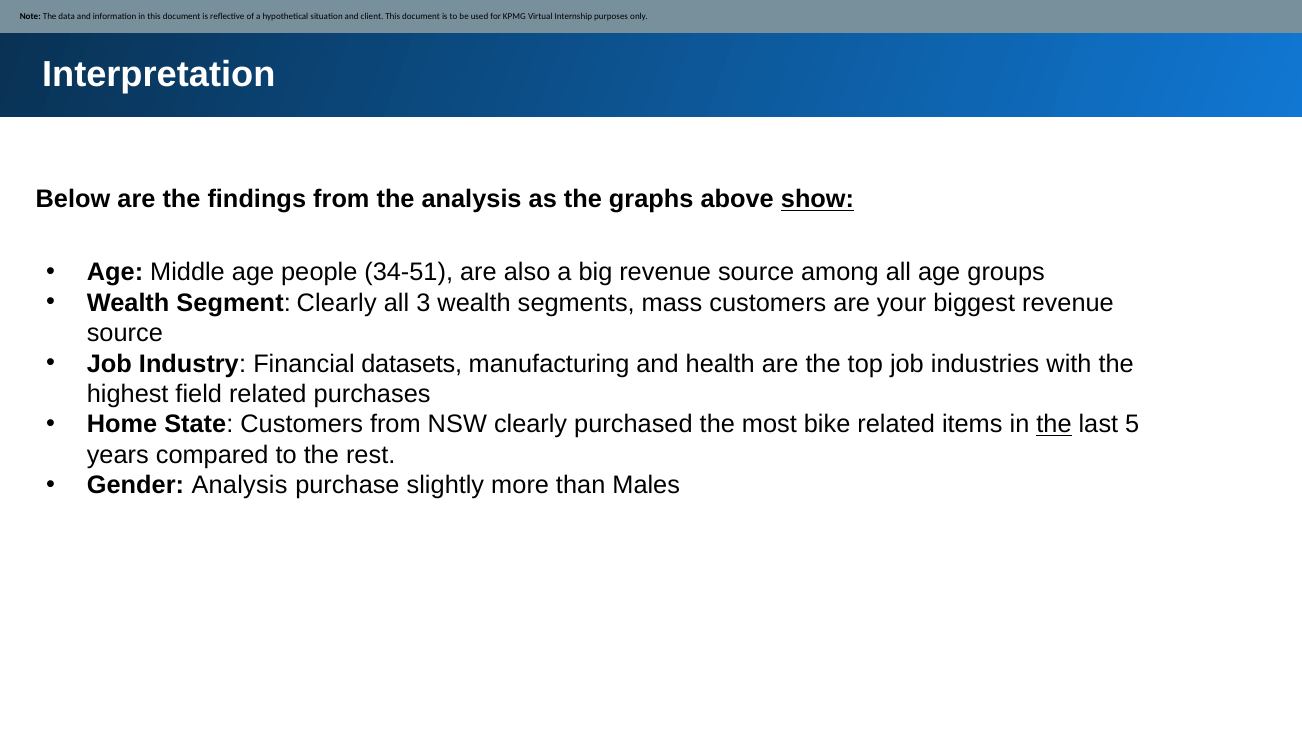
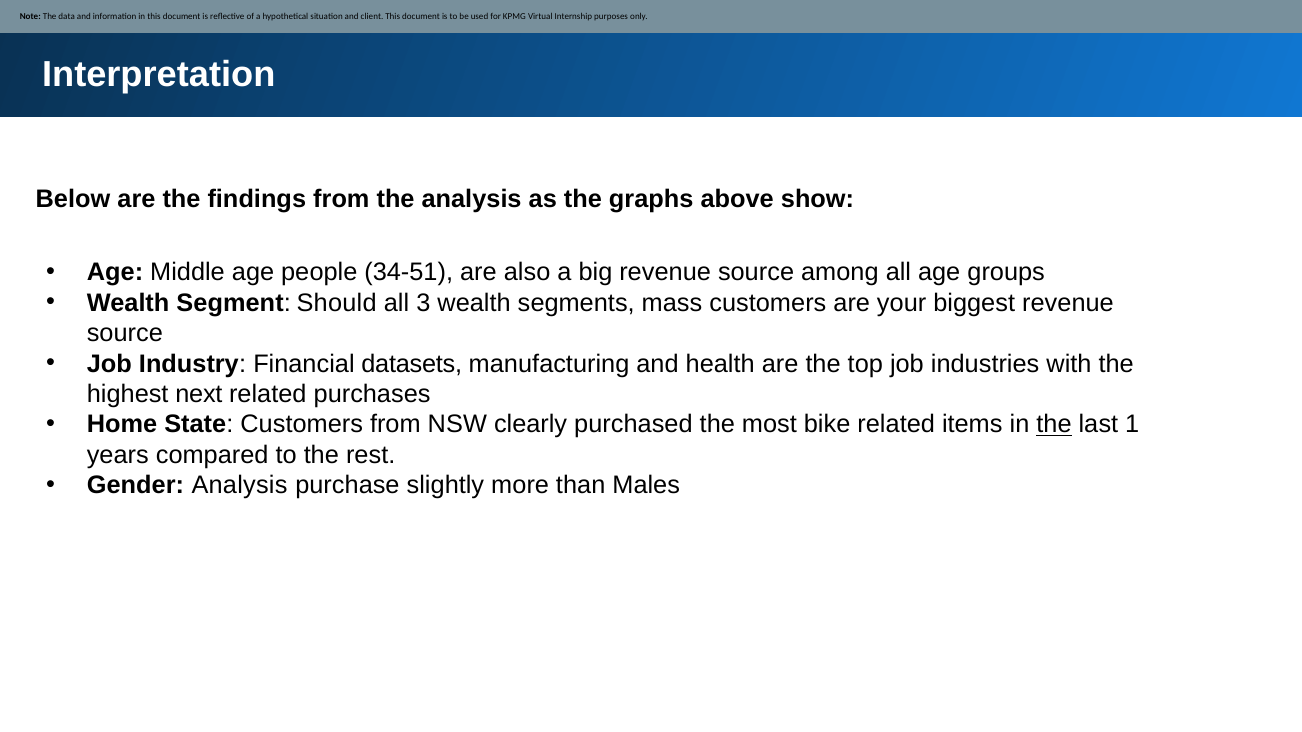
show underline: present -> none
Segment Clearly: Clearly -> Should
field: field -> next
5: 5 -> 1
